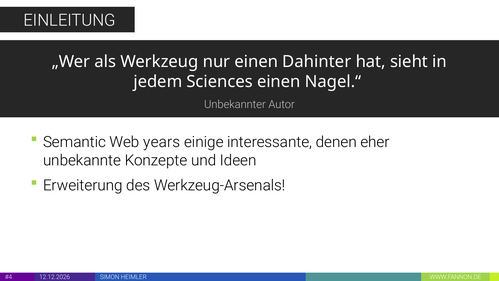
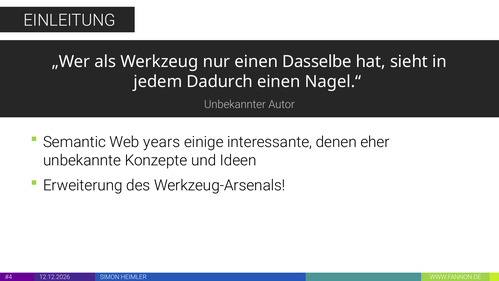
Dahinter: Dahinter -> Dasselbe
Sciences: Sciences -> Dadurch
